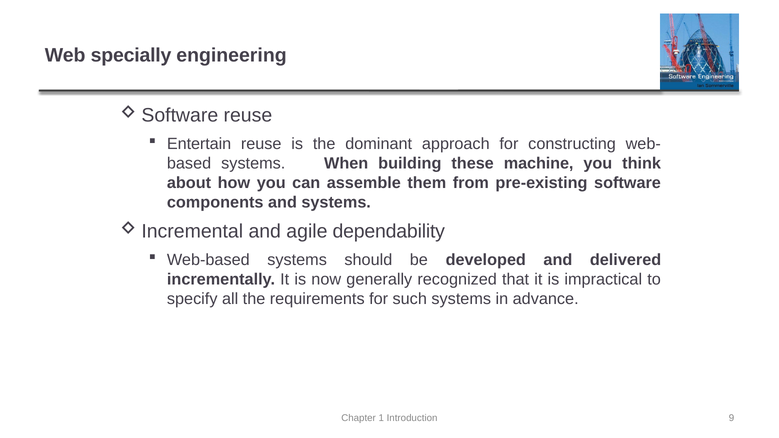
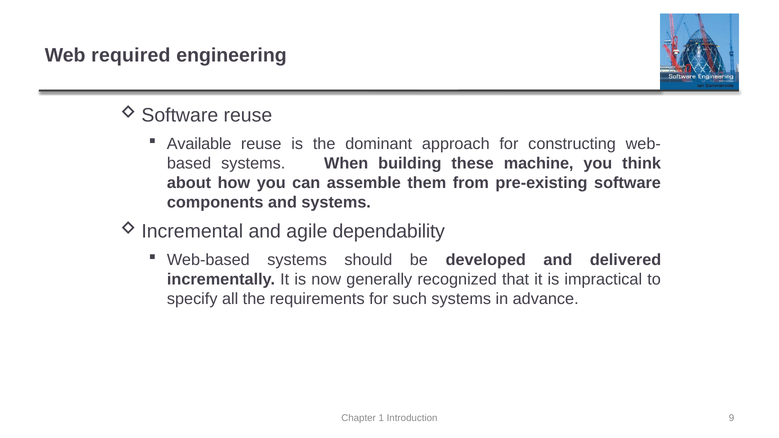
specially: specially -> required
Entertain: Entertain -> Available
